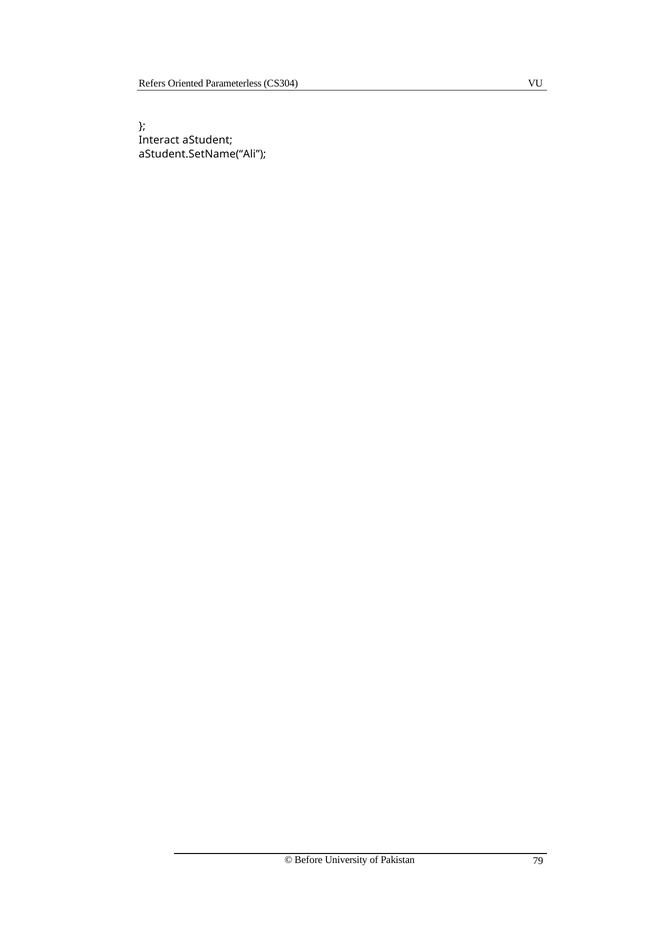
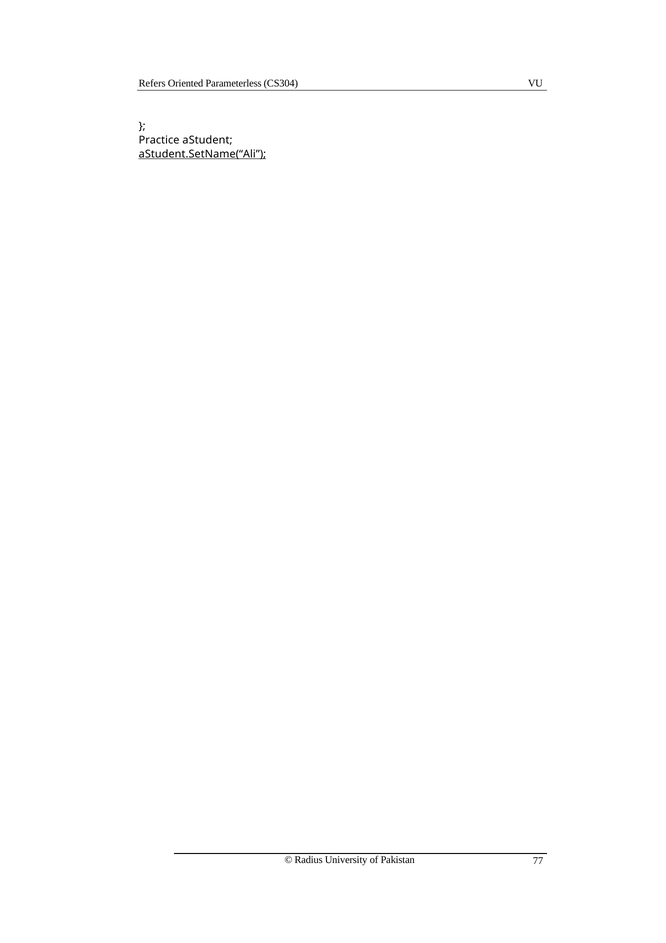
Interact: Interact -> Practice
aStudent.SetName(“Ali underline: none -> present
Before: Before -> Radius
79: 79 -> 77
